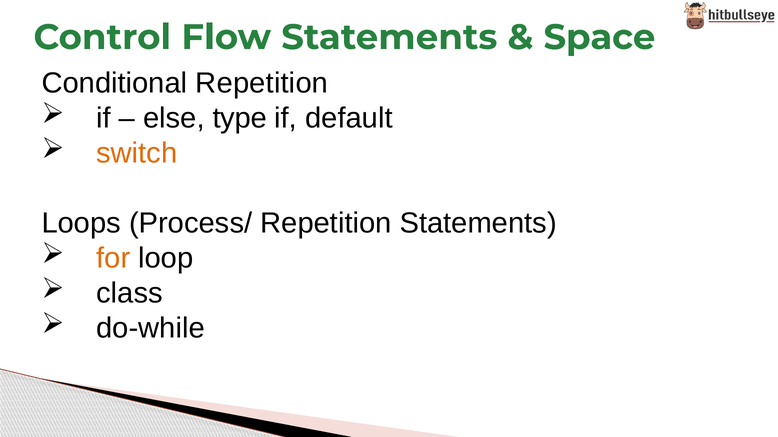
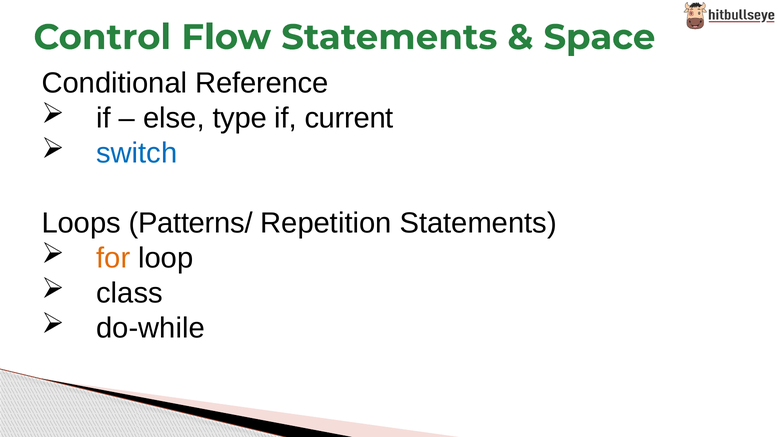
Conditional Repetition: Repetition -> Reference
default: default -> current
switch colour: orange -> blue
Process/: Process/ -> Patterns/
